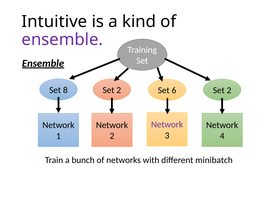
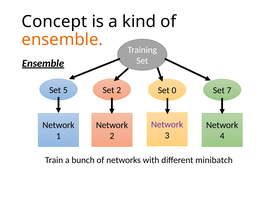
Intuitive: Intuitive -> Concept
ensemble at (62, 40) colour: purple -> orange
8: 8 -> 5
6: 6 -> 0
2 at (229, 91): 2 -> 7
